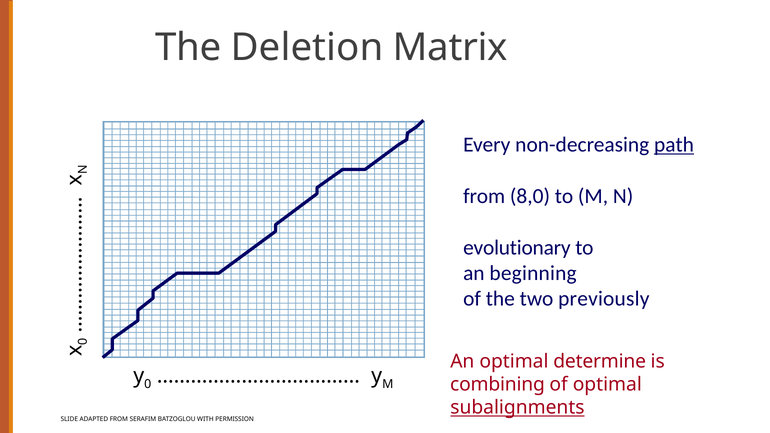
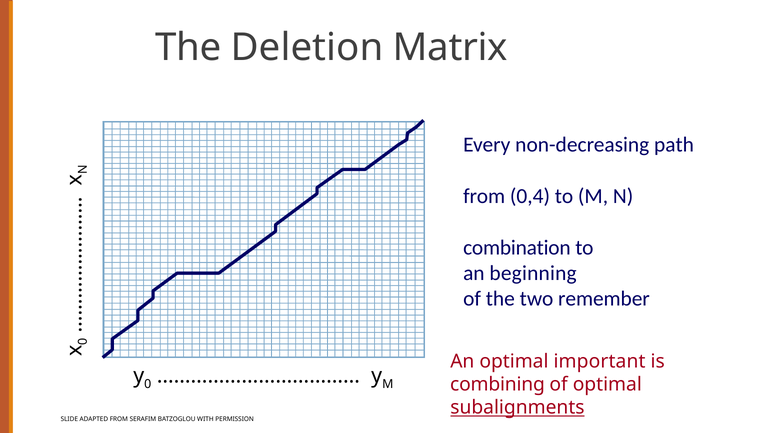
path underline: present -> none
8,0: 8,0 -> 0,4
evolutionary: evolutionary -> combination
previously: previously -> remember
determine: determine -> important
